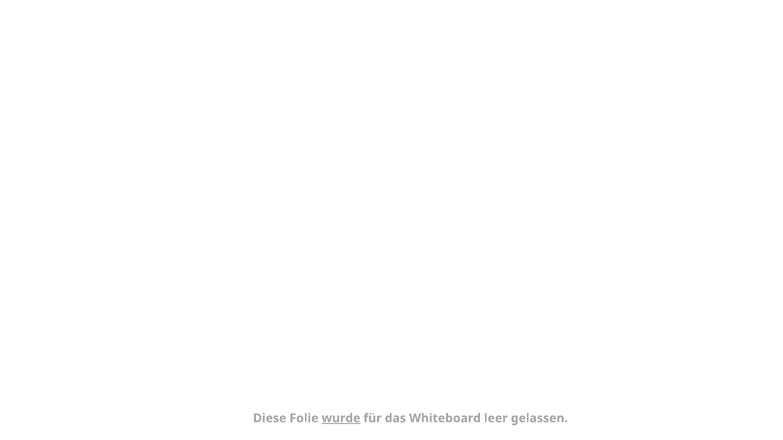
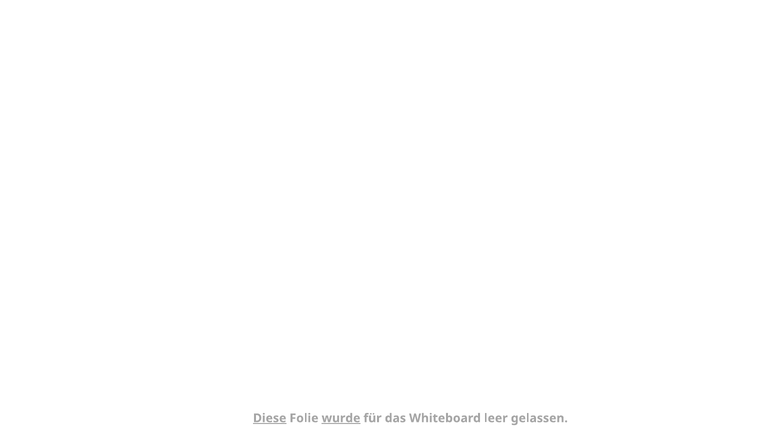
Diese underline: none -> present
